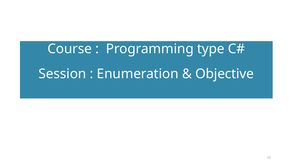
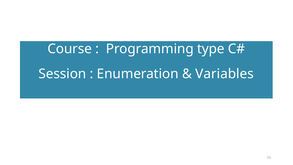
Objective: Objective -> Variables
